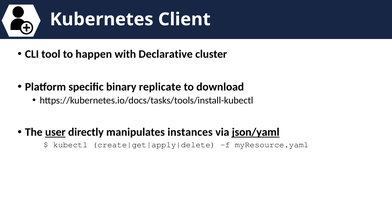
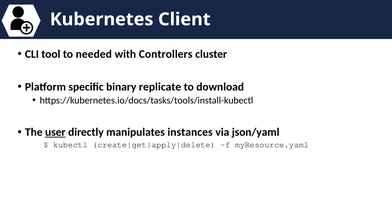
happen: happen -> needed
Declarative: Declarative -> Controllers
json/yaml underline: present -> none
